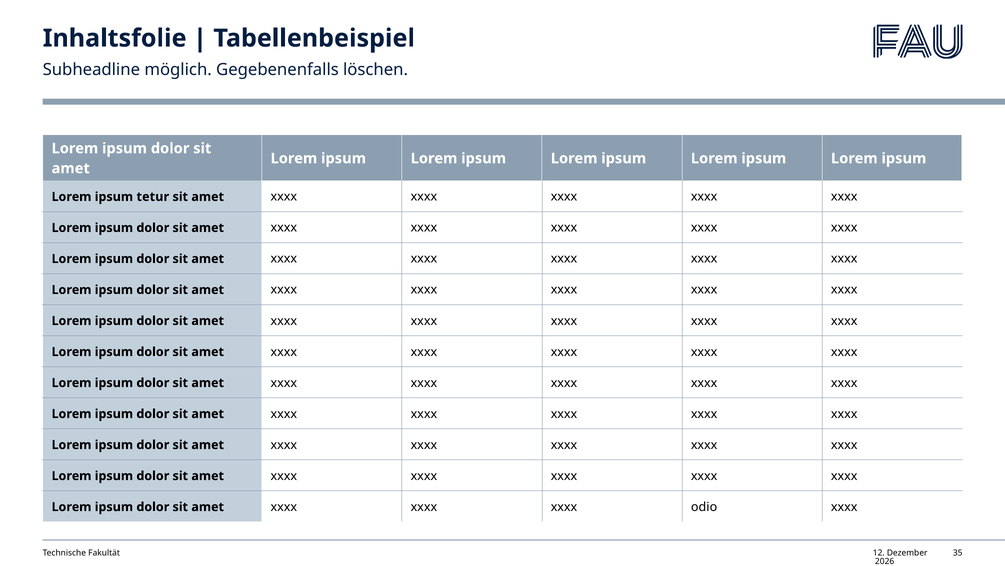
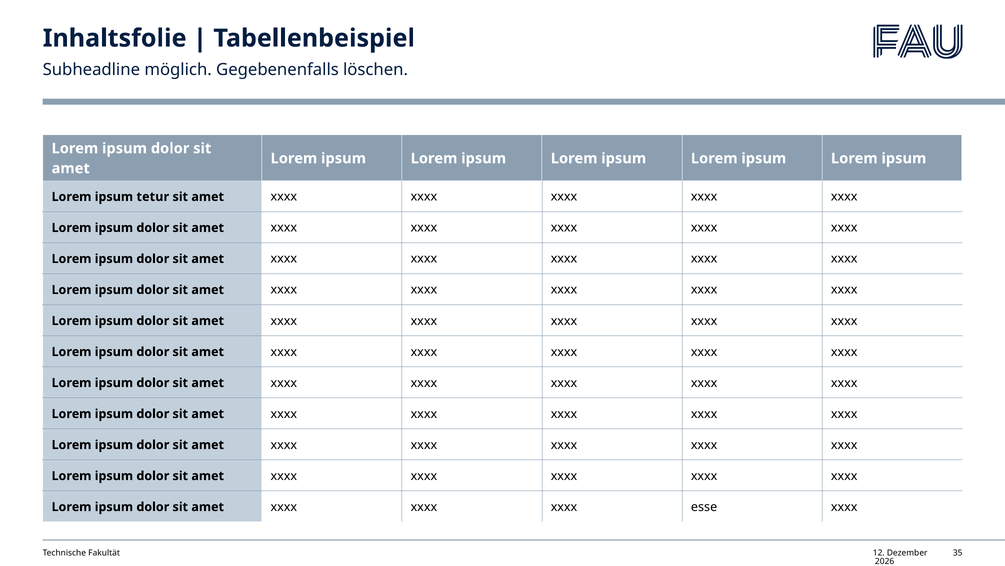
odio: odio -> esse
